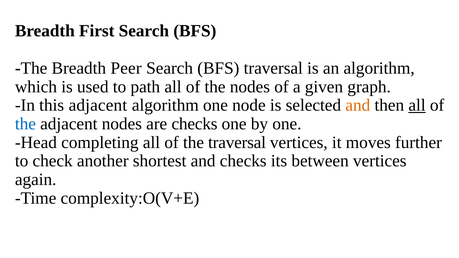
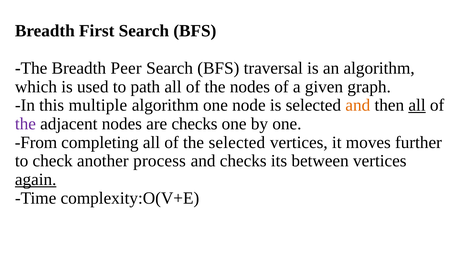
this adjacent: adjacent -> multiple
the at (25, 124) colour: blue -> purple
Head: Head -> From
the traversal: traversal -> selected
shortest: shortest -> process
again underline: none -> present
